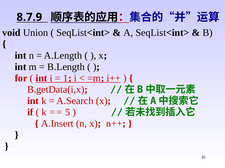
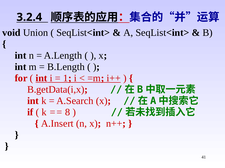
8.7.9: 8.7.9 -> 3.2.4
5: 5 -> 8
